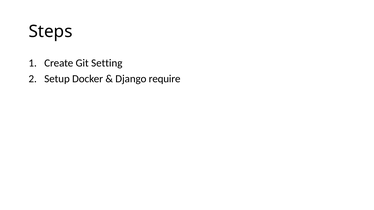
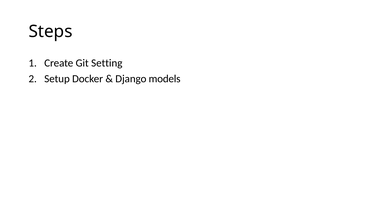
require: require -> models
